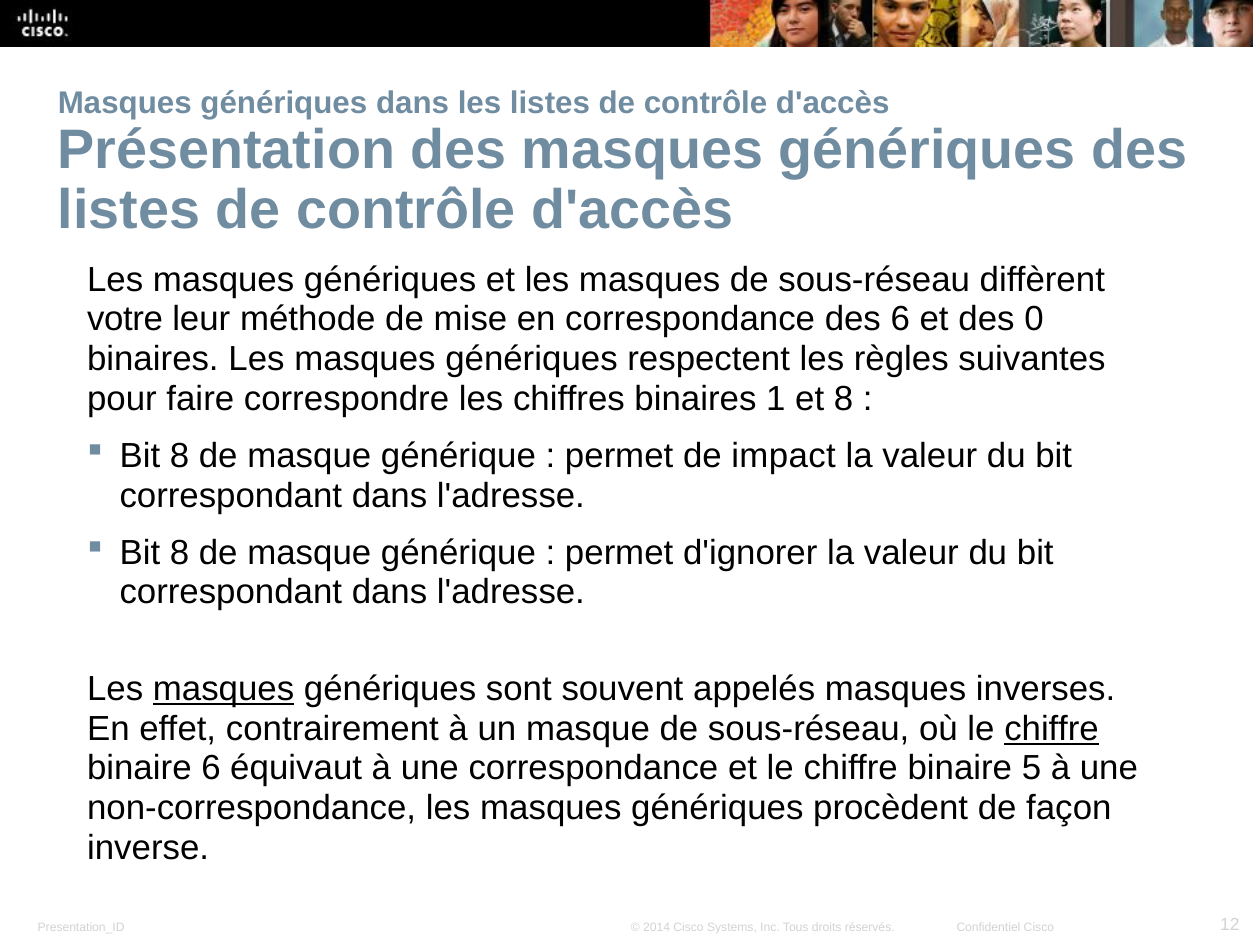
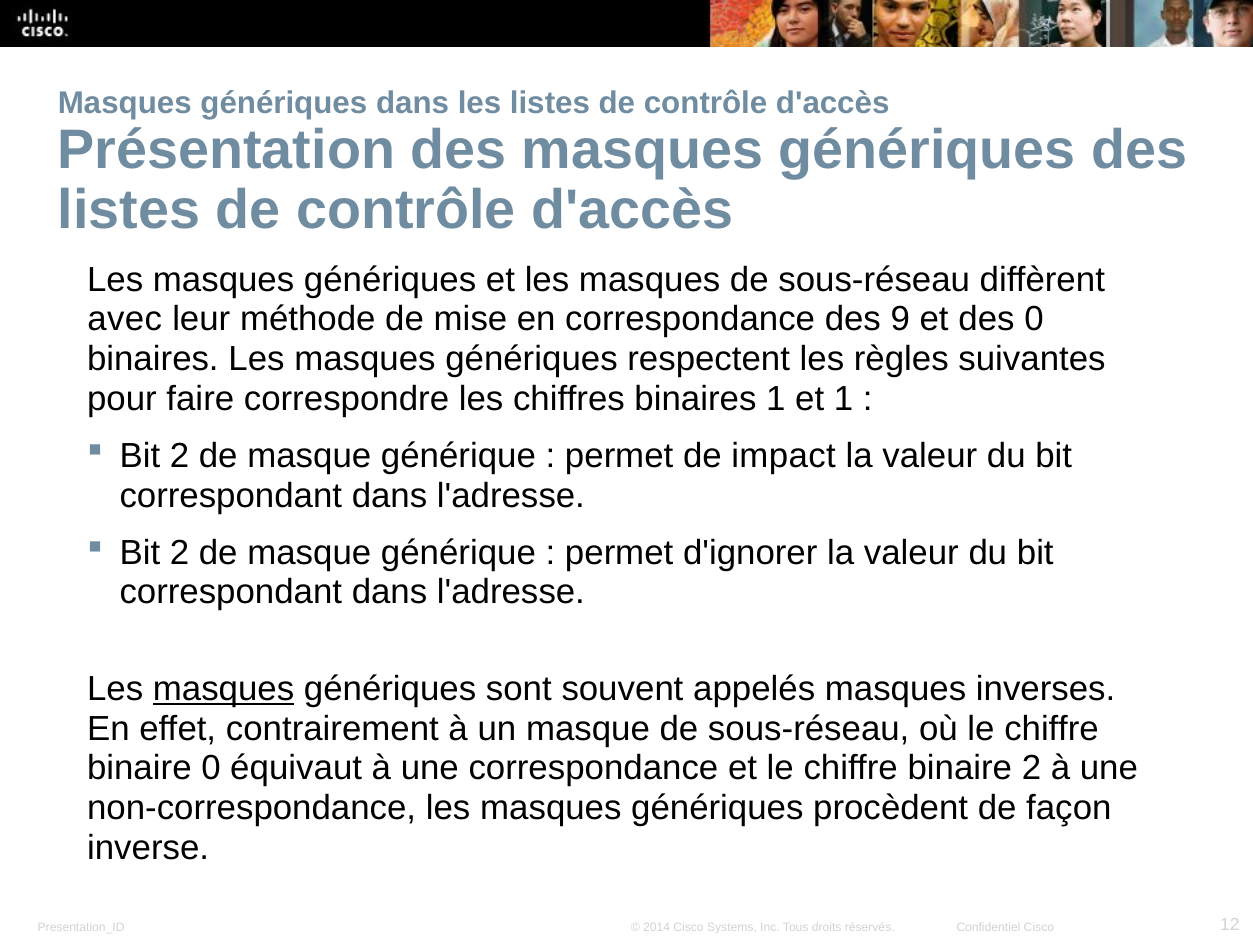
votre: votre -> avec
des 6: 6 -> 9
et 8: 8 -> 1
8 at (180, 456): 8 -> 2
8 at (180, 553): 8 -> 2
chiffre at (1052, 729) underline: present -> none
binaire 6: 6 -> 0
binaire 5: 5 -> 2
